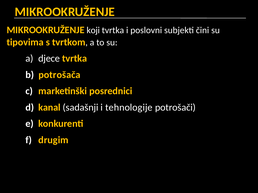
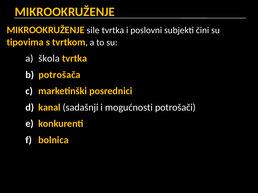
koji: koji -> sile
djece: djece -> škola
tehnologije: tehnologije -> mogućnosti
drugim: drugim -> bolnica
